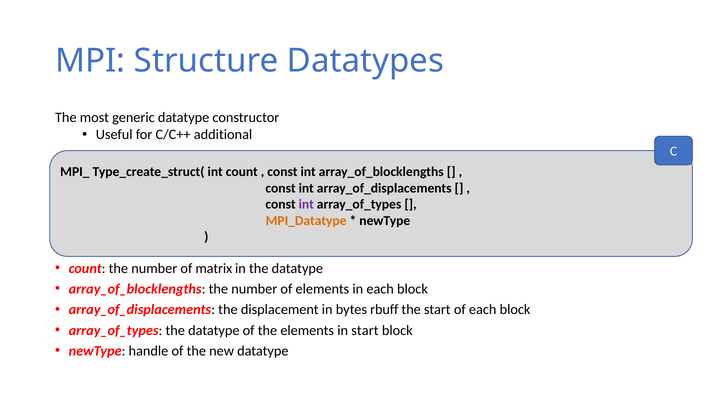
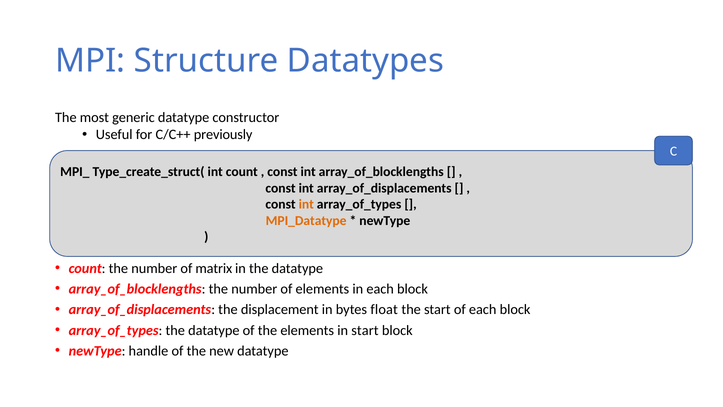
additional: additional -> previously
int at (306, 204) colour: purple -> orange
rbuff: rbuff -> float
